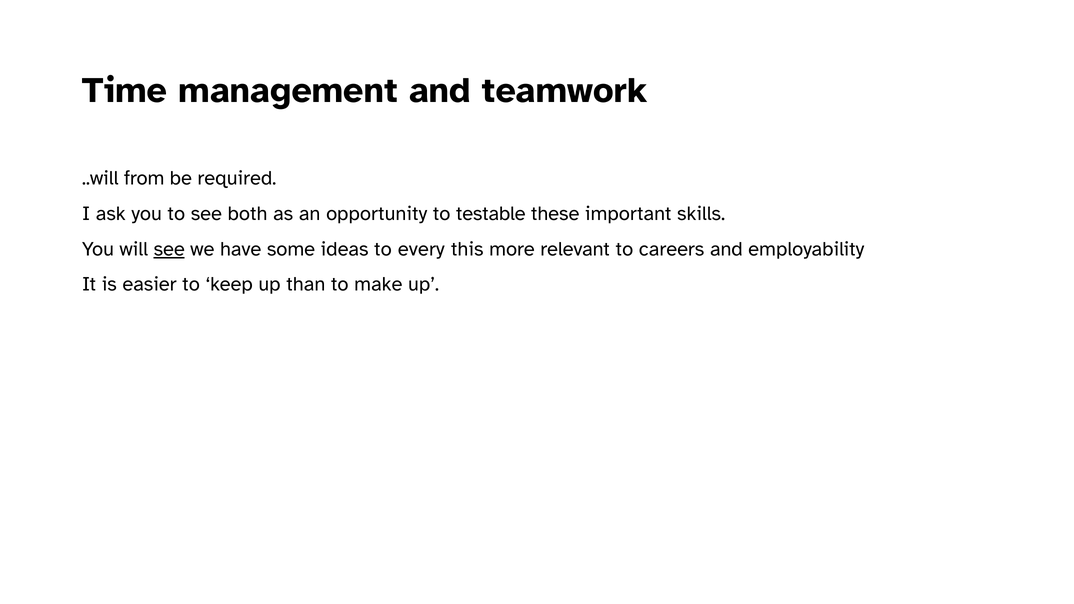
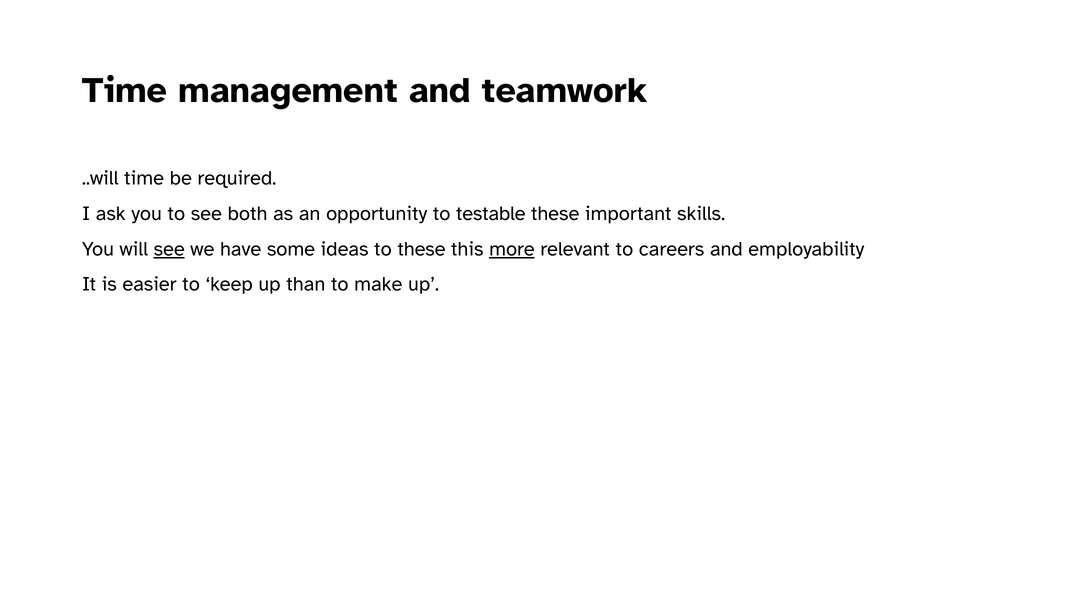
..will from: from -> time
to every: every -> these
more underline: none -> present
